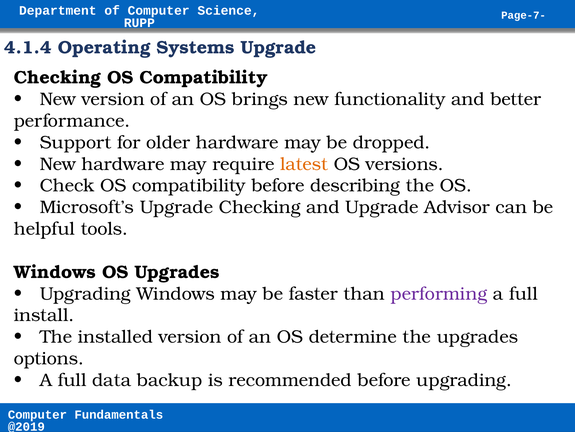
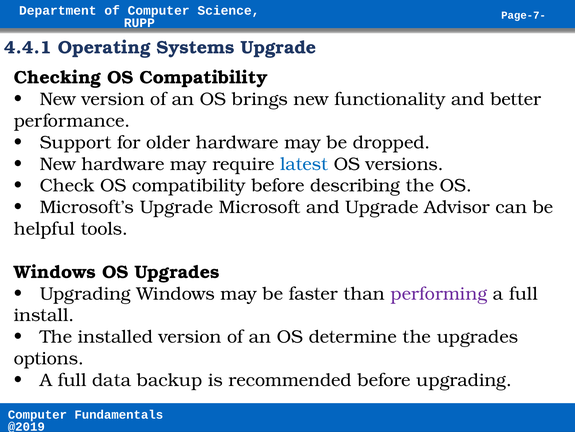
4.1.4: 4.1.4 -> 4.4.1
latest colour: orange -> blue
Microsoft’s Upgrade Checking: Checking -> Microsoft
